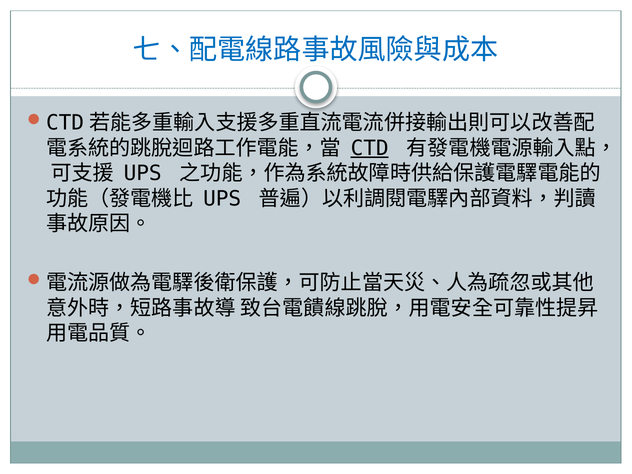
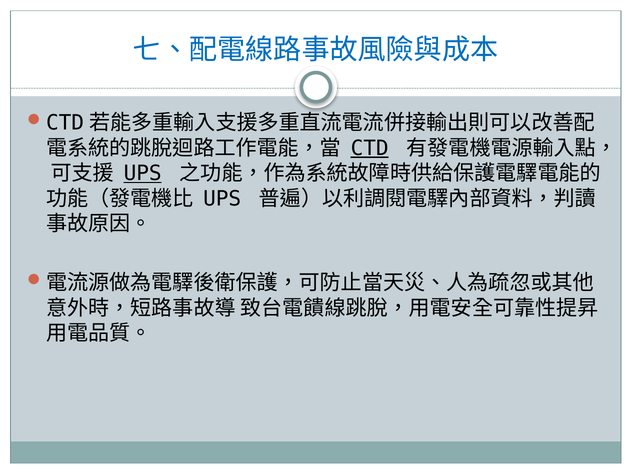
UPS at (143, 173) underline: none -> present
